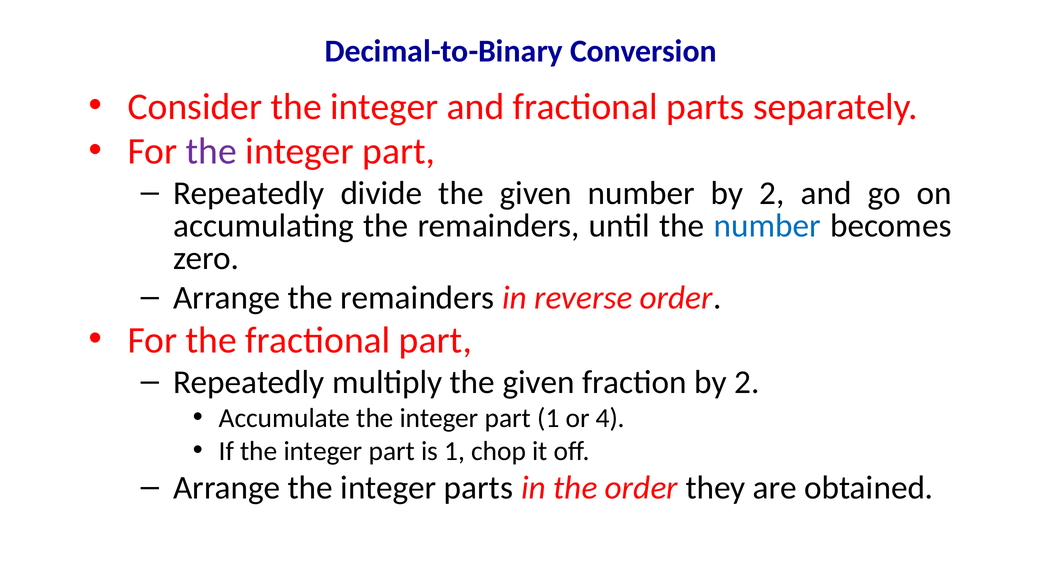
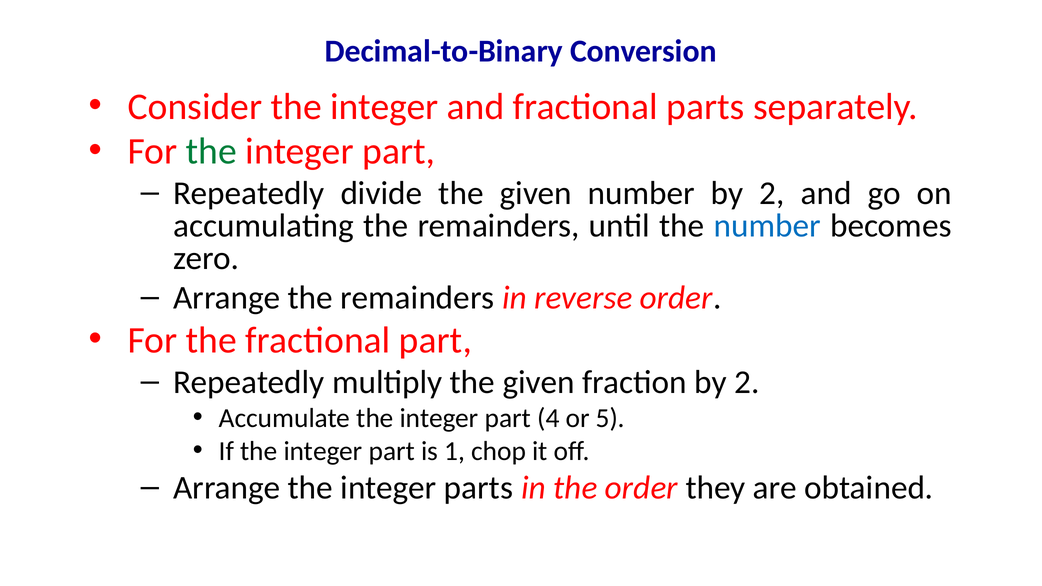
the at (211, 152) colour: purple -> green
part 1: 1 -> 4
4: 4 -> 5
